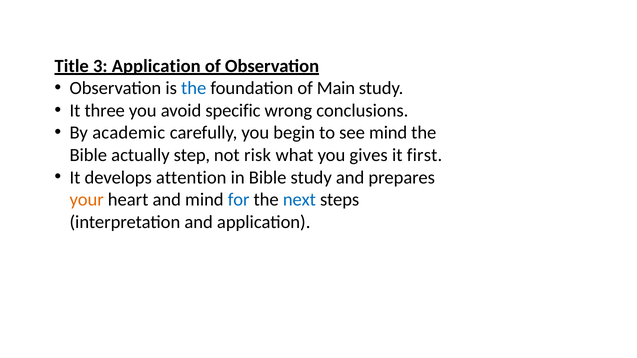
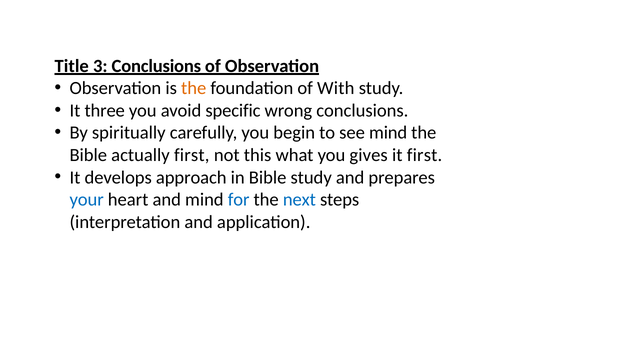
3 Application: Application -> Conclusions
the at (194, 88) colour: blue -> orange
Main: Main -> With
academic: academic -> spiritually
actually step: step -> first
risk: risk -> this
attention: attention -> approach
your colour: orange -> blue
